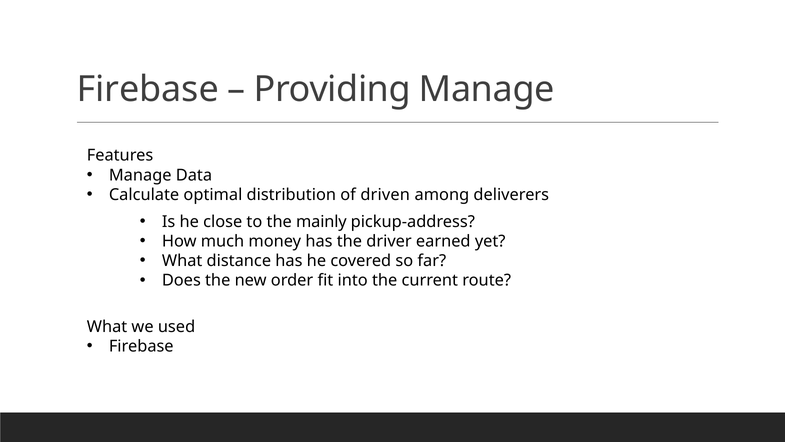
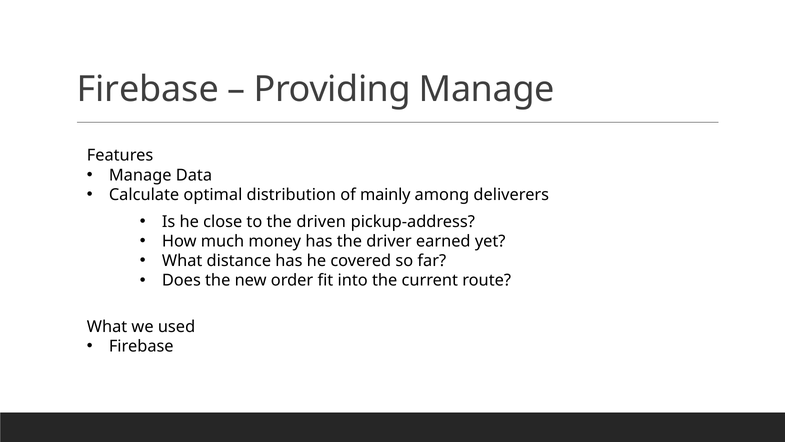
driven: driven -> mainly
mainly: mainly -> driven
